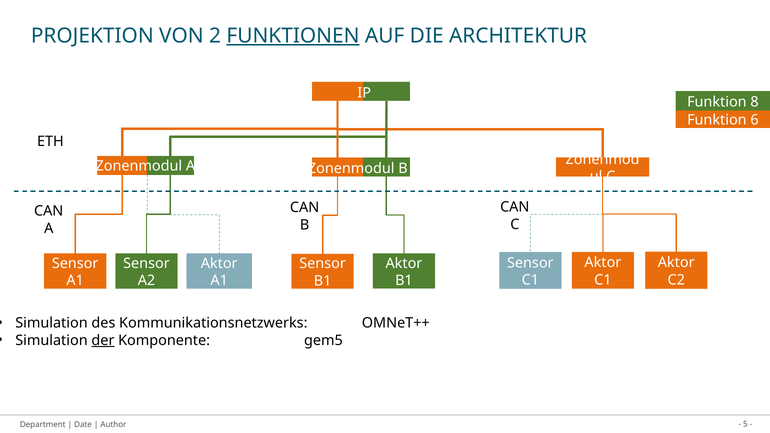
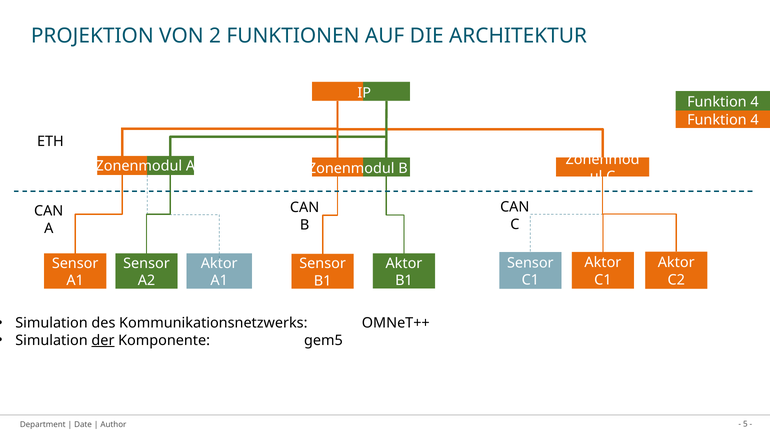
FUNKTIONEN underline: present -> none
8 at (755, 102): 8 -> 4
6 at (755, 120): 6 -> 4
